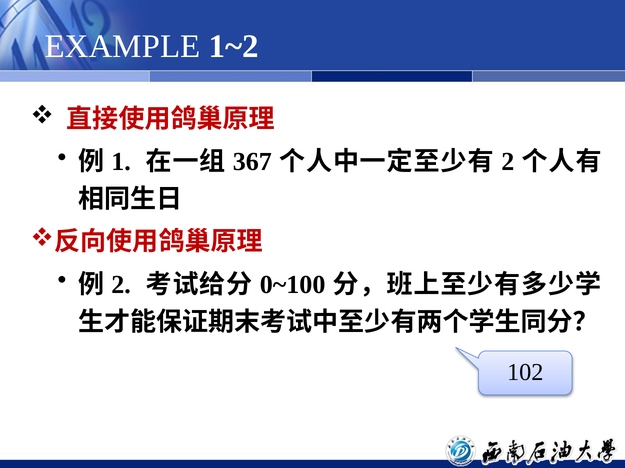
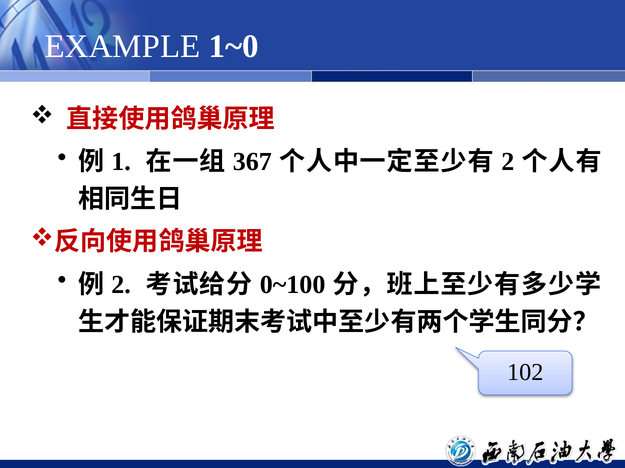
1~2: 1~2 -> 1~0
